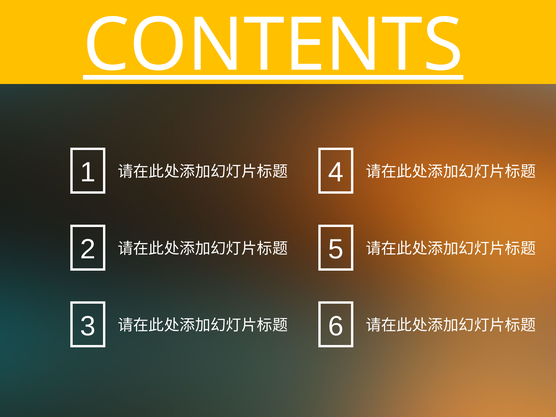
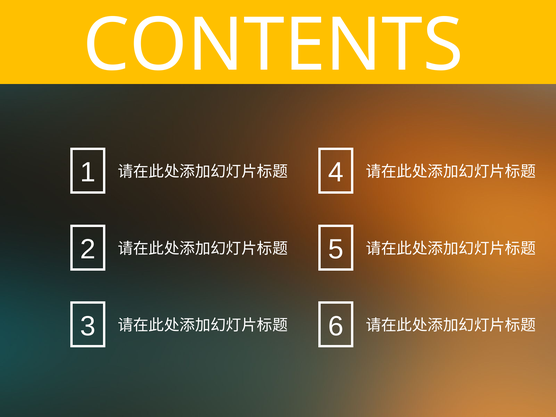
CONTENTS underline: present -> none
